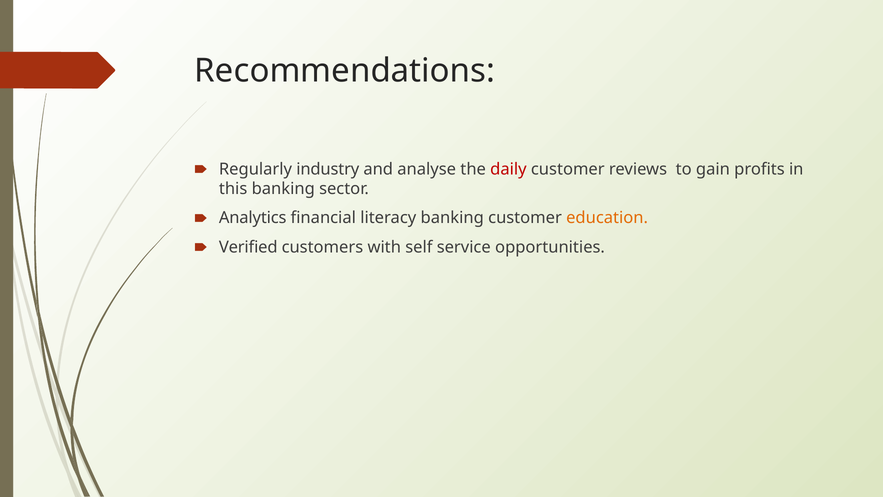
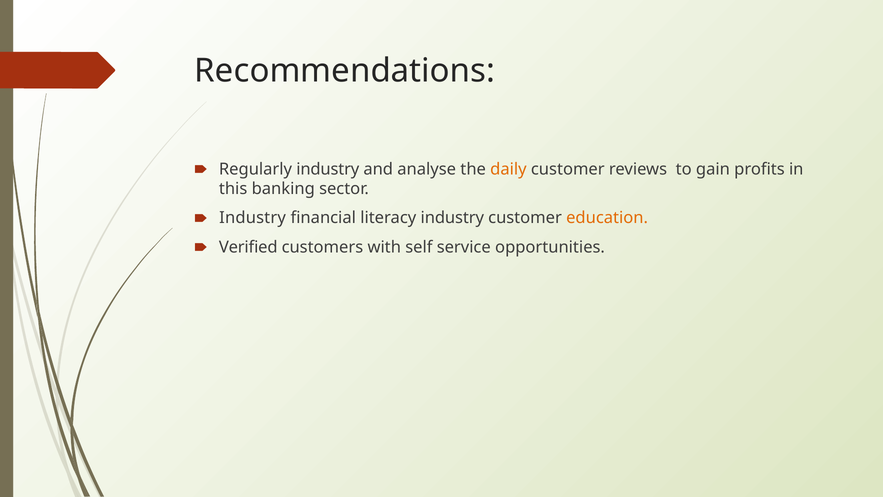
daily colour: red -> orange
Analytics at (253, 218): Analytics -> Industry
literacy banking: banking -> industry
